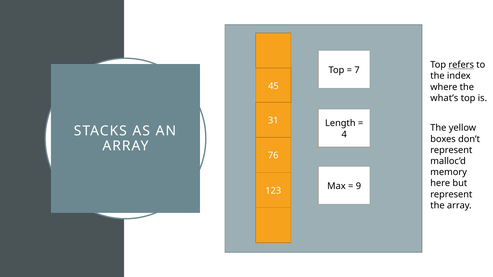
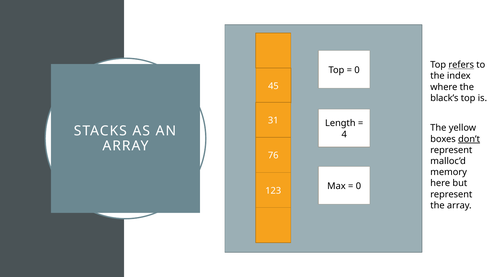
7 at (357, 70): 7 -> 0
what’s: what’s -> black’s
don’t underline: none -> present
9 at (358, 186): 9 -> 0
